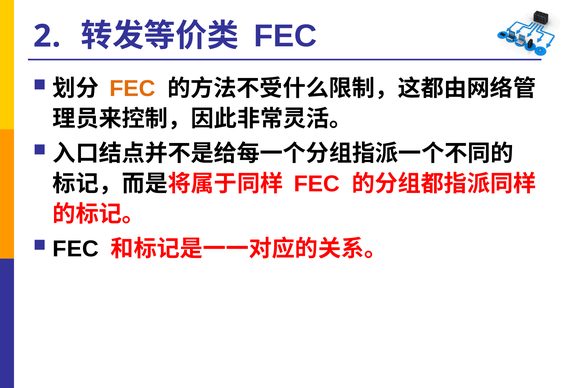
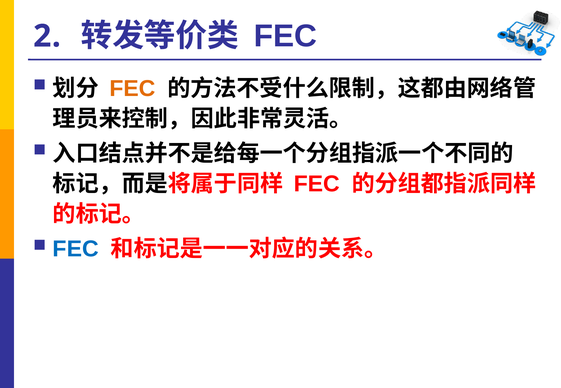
FEC at (76, 249) colour: black -> blue
